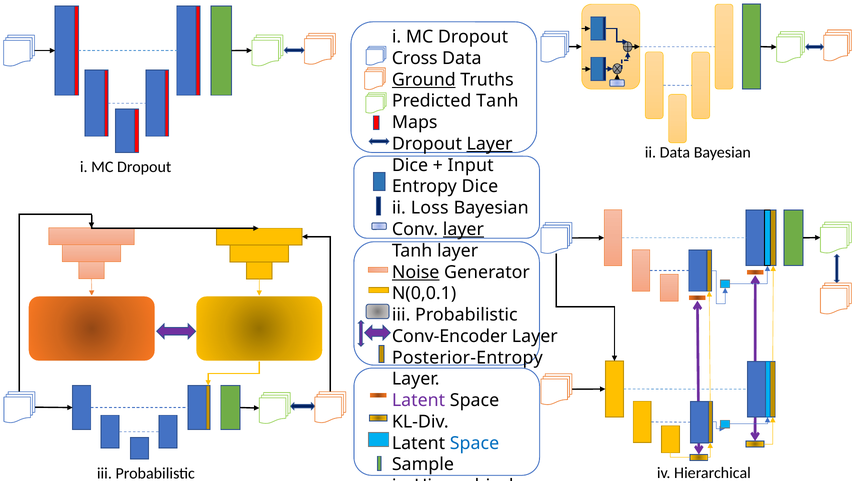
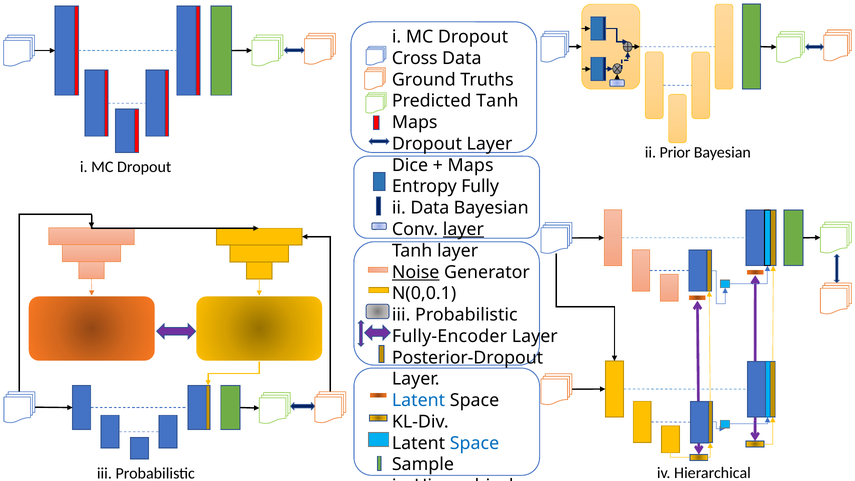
Ground underline: present -> none
Layer at (490, 144) underline: present -> none
ii Data: Data -> Prior
Input at (471, 165): Input -> Maps
Entropy Dice: Dice -> Fully
ii Loss: Loss -> Data
Conv-Encoder: Conv-Encoder -> Fully-Encoder
Posterior-Entropy: Posterior-Entropy -> Posterior-Dropout
Latent at (419, 400) colour: purple -> blue
